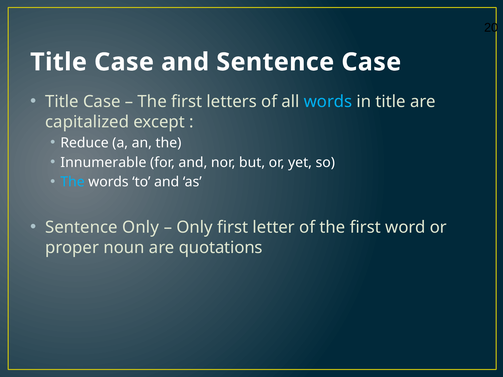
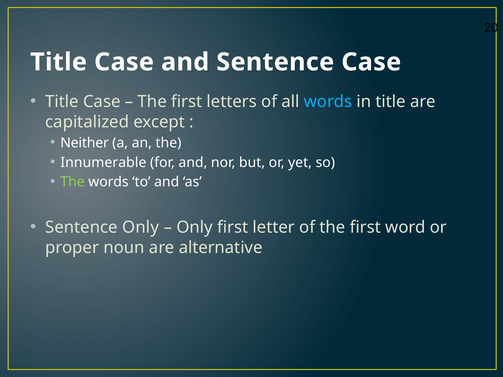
Reduce: Reduce -> Neither
The at (73, 182) colour: light blue -> light green
quotations: quotations -> alternative
